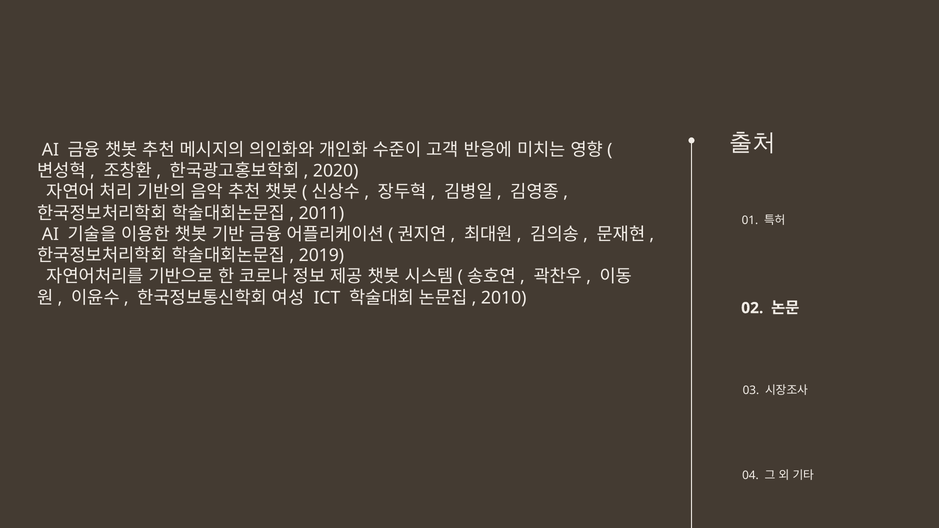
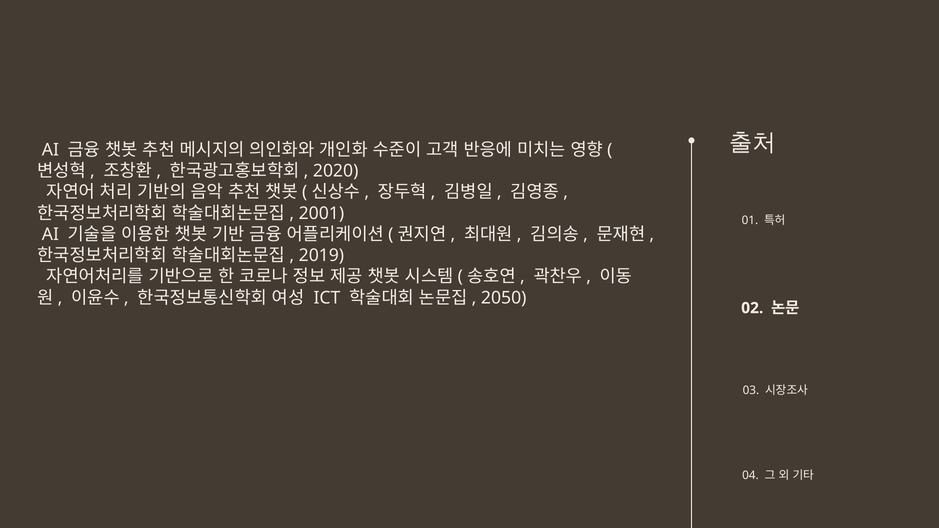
2011: 2011 -> 2001
2010: 2010 -> 2050
